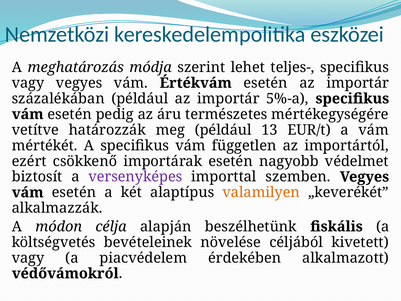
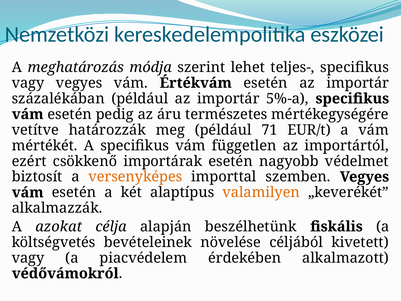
13: 13 -> 71
versenyképes colour: purple -> orange
módon: módon -> azokat
